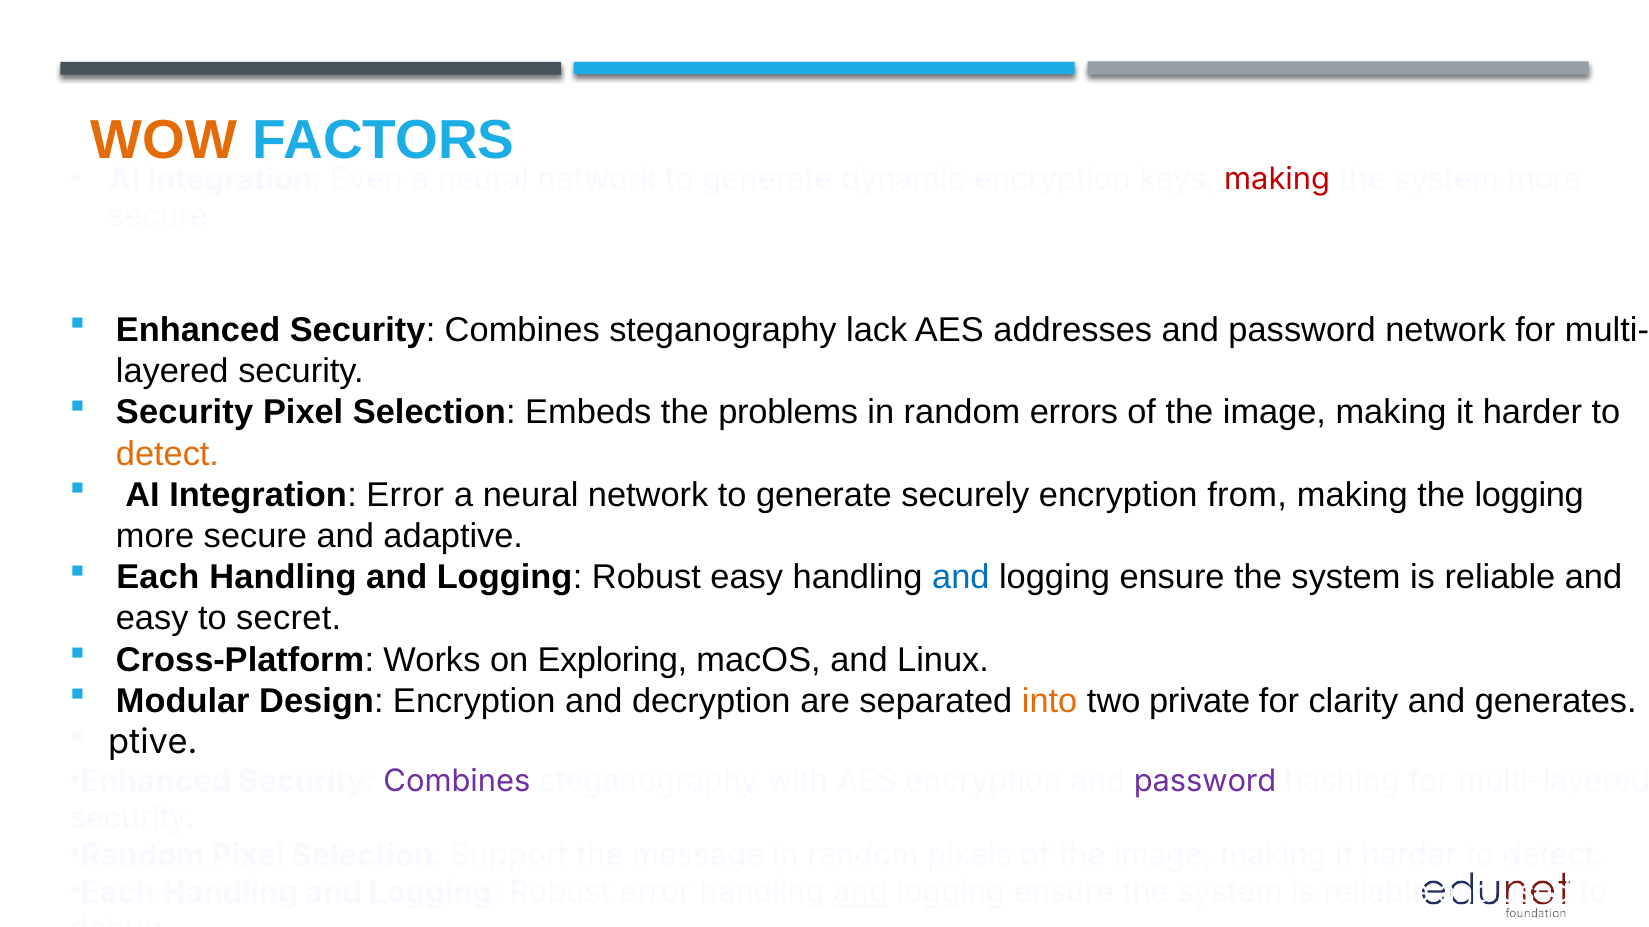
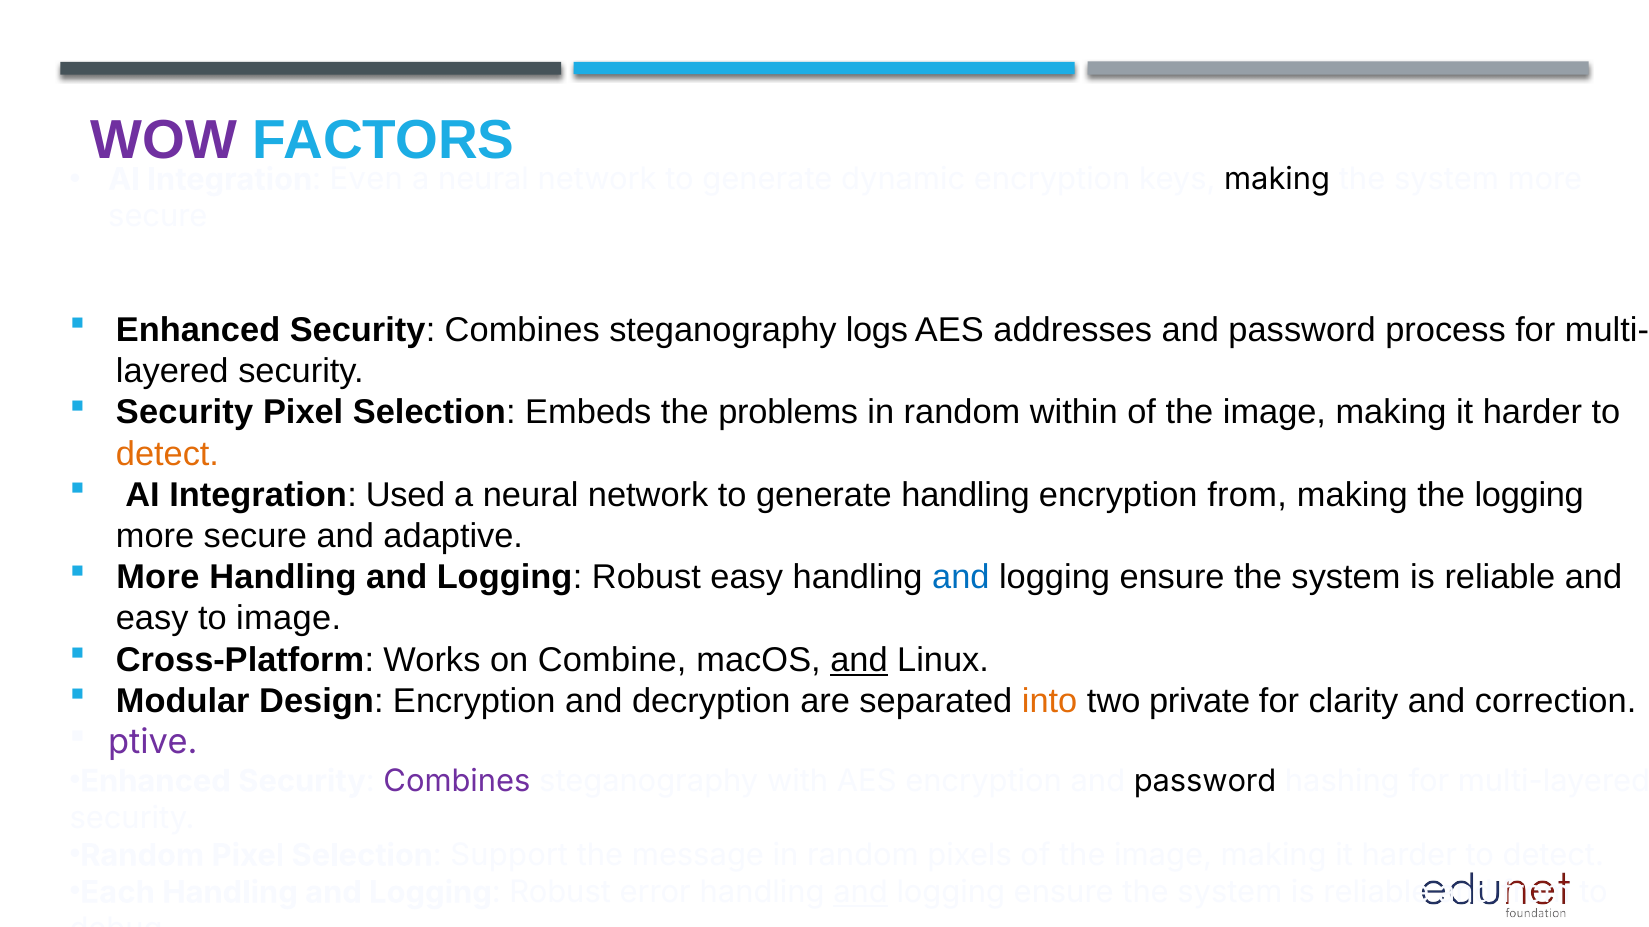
WOW colour: orange -> purple
making at (1277, 180) colour: red -> black
lack: lack -> logs
password network: network -> process
errors: errors -> within
Integration Error: Error -> Used
generate securely: securely -> handling
Each at (158, 578): Each -> More
to secret: secret -> image
Exploring: Exploring -> Combine
and at (859, 660) underline: none -> present
generates: generates -> correction
ptive colour: black -> purple
password at (1205, 782) colour: purple -> black
and used: used -> from
